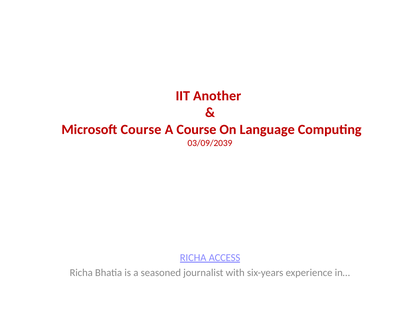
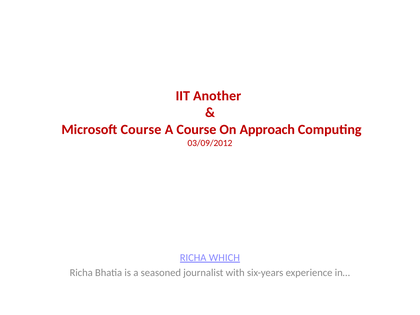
Language: Language -> Approach
03/09/2039: 03/09/2039 -> 03/09/2012
ACCESS: ACCESS -> WHICH
